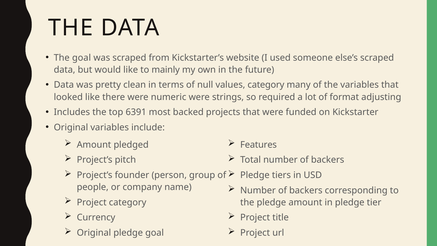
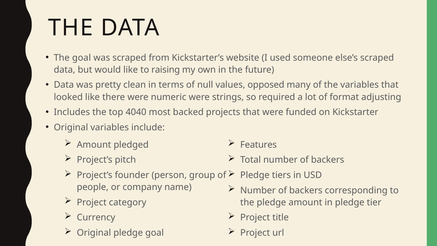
mainly: mainly -> raising
values category: category -> opposed
6391: 6391 -> 4040
